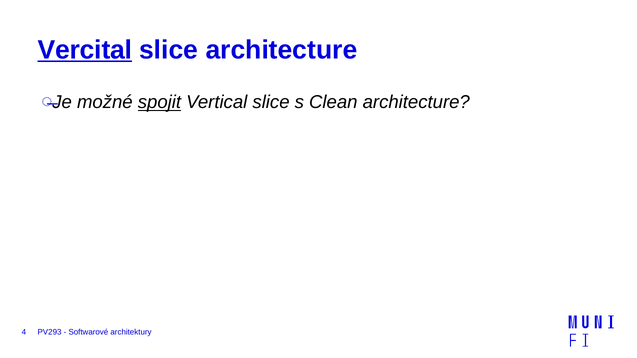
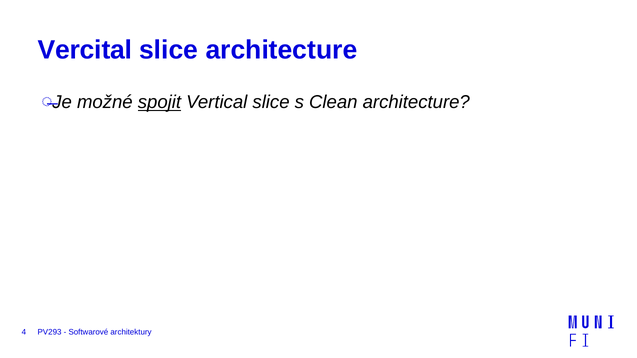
Vercital underline: present -> none
